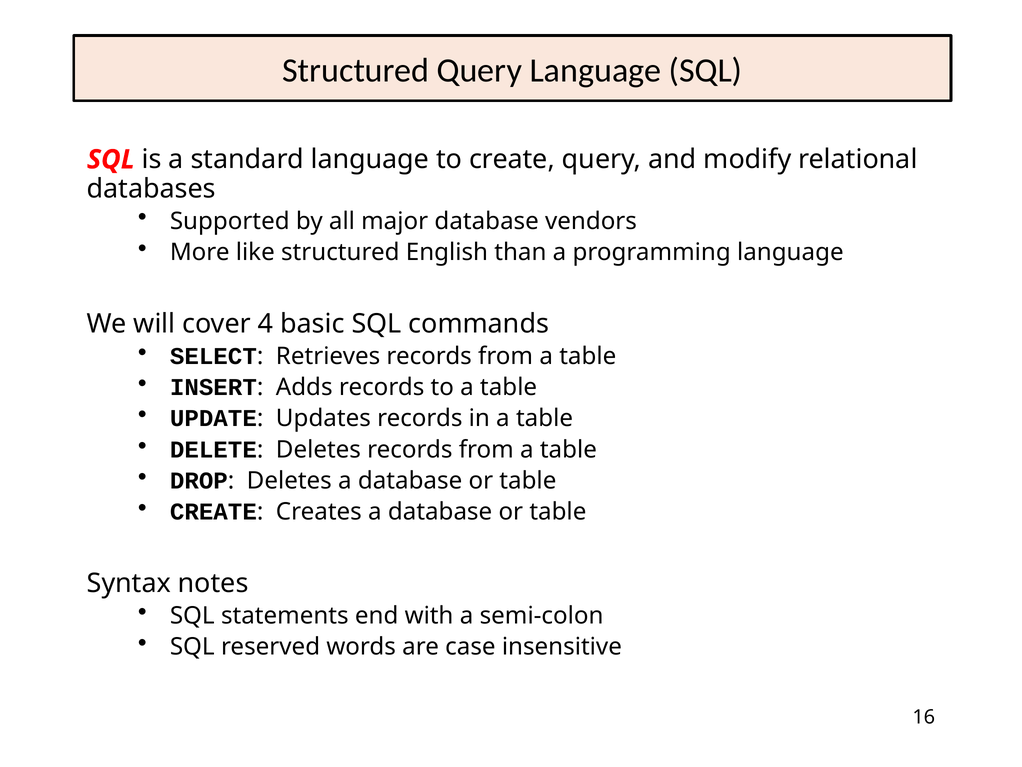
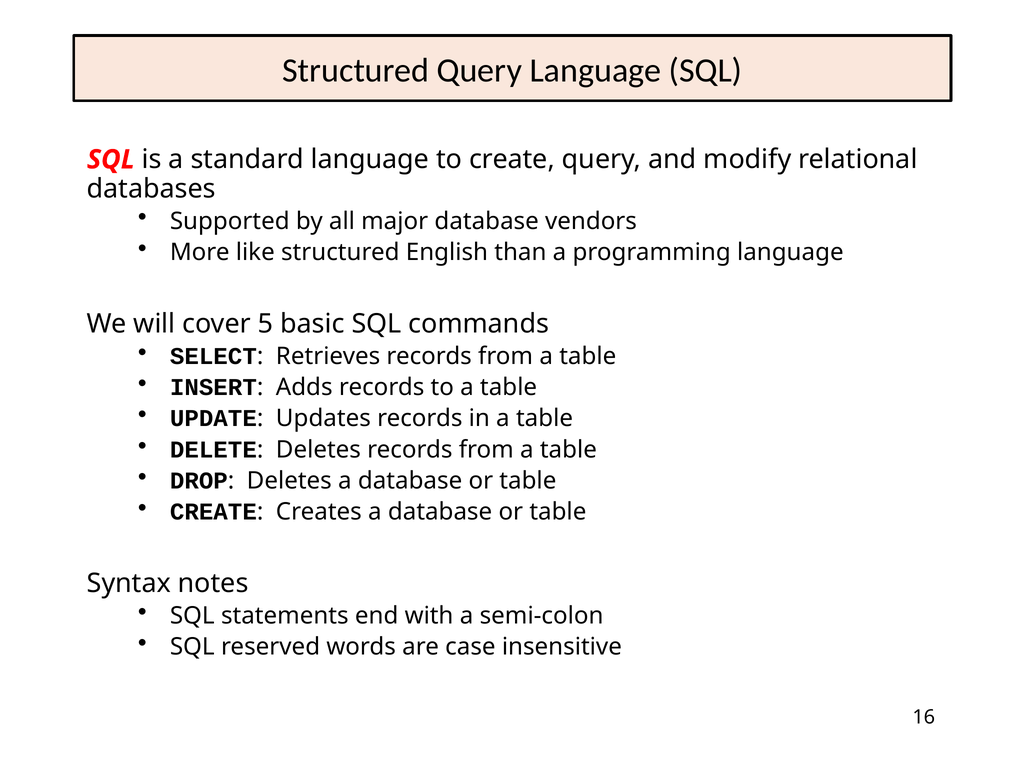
4: 4 -> 5
